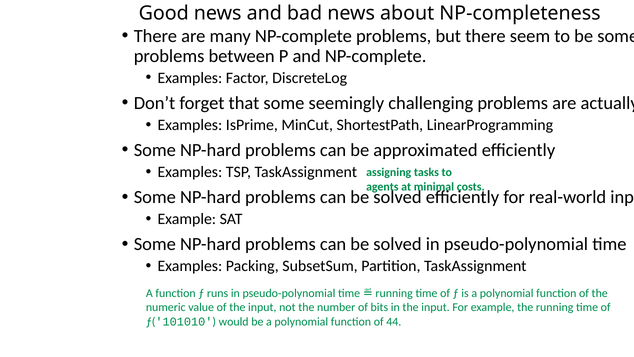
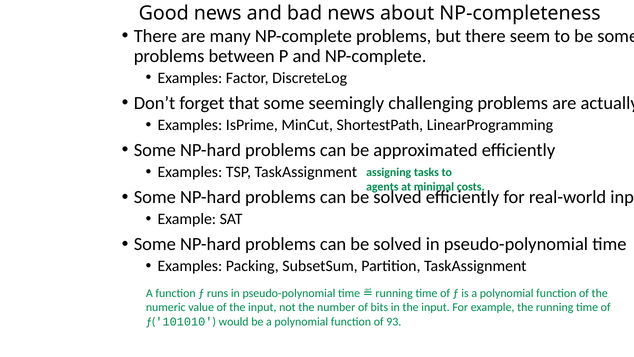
44: 44 -> 93
